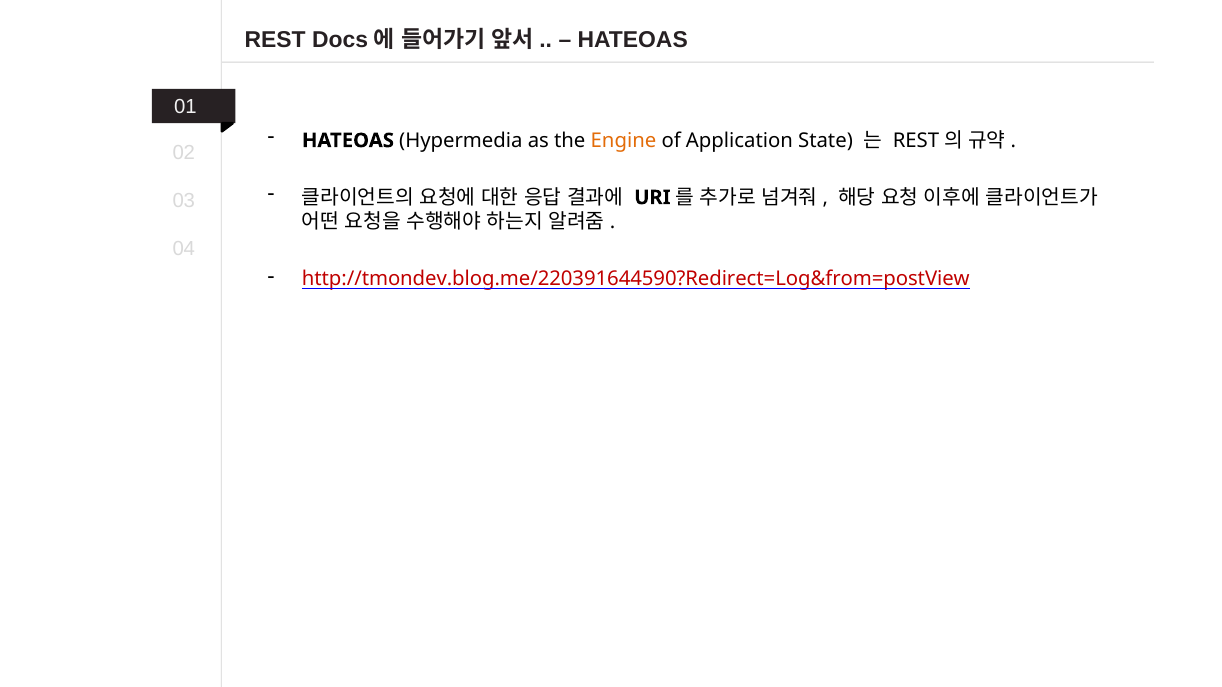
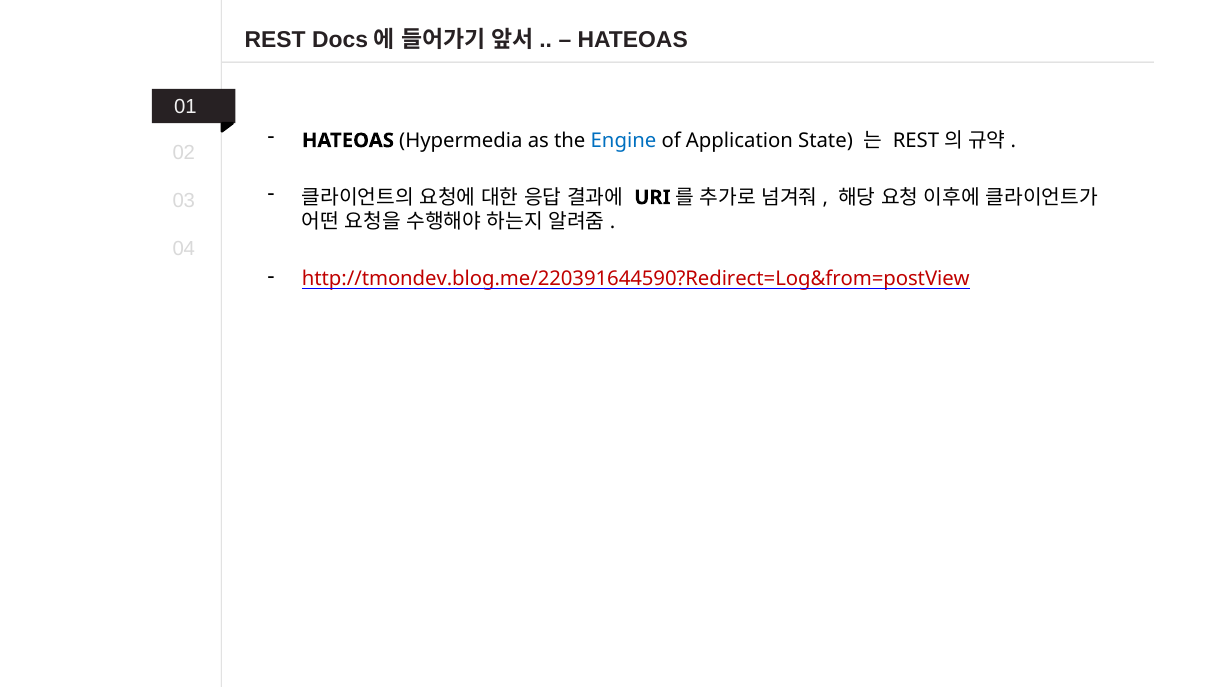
Engine colour: orange -> blue
